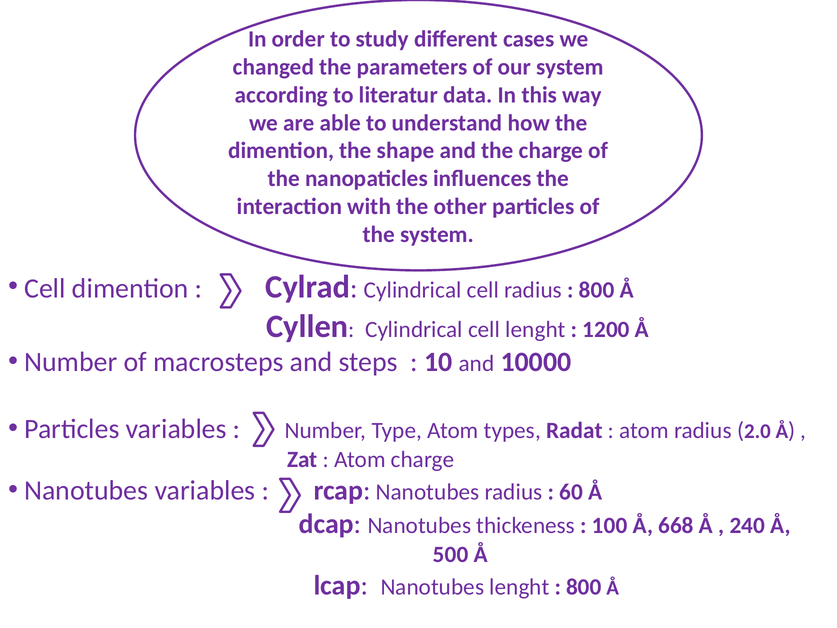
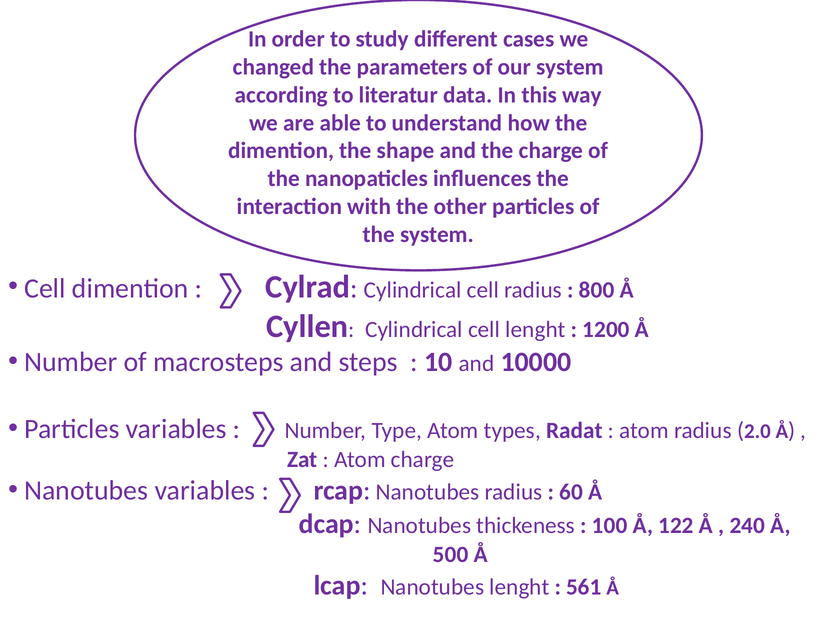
668: 668 -> 122
800 at (584, 587): 800 -> 561
